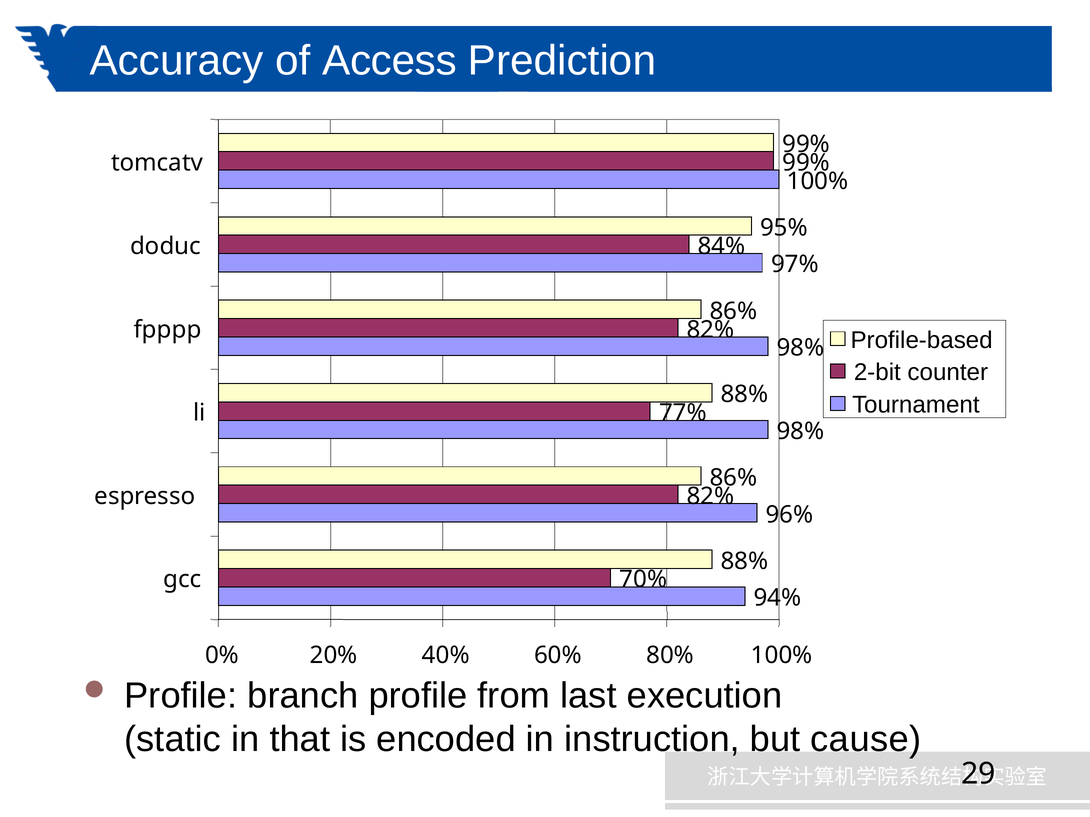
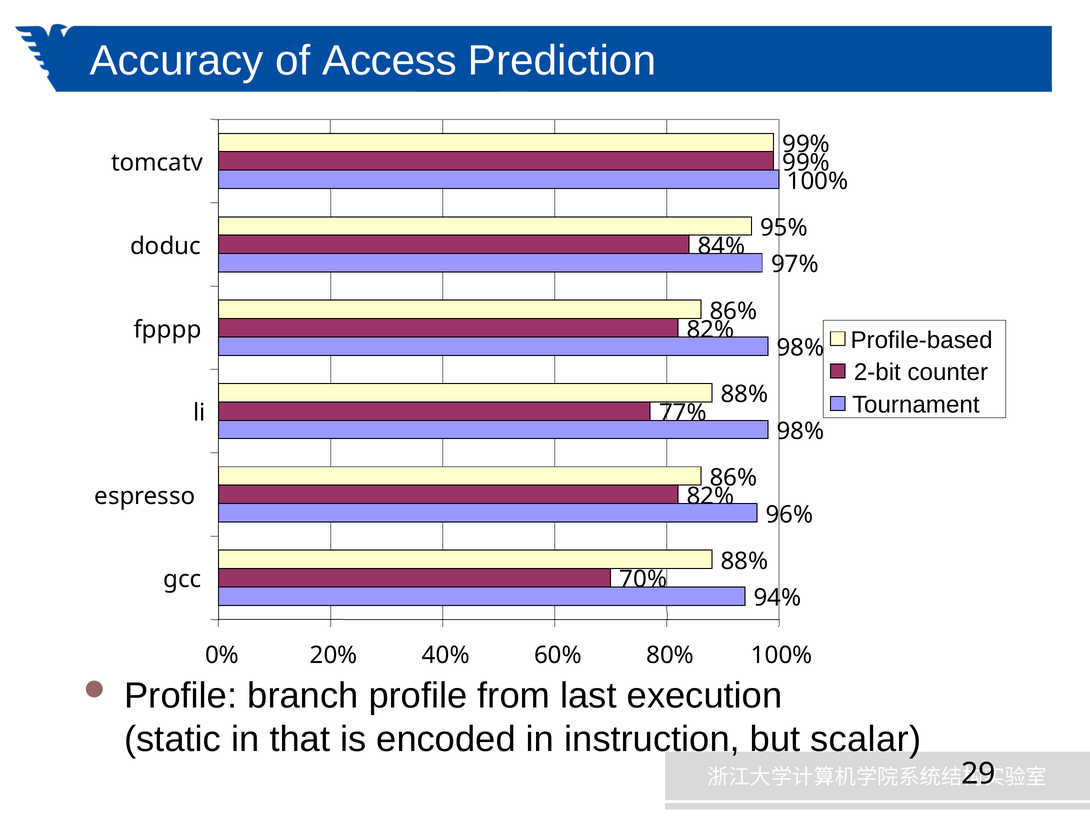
cause: cause -> scalar
